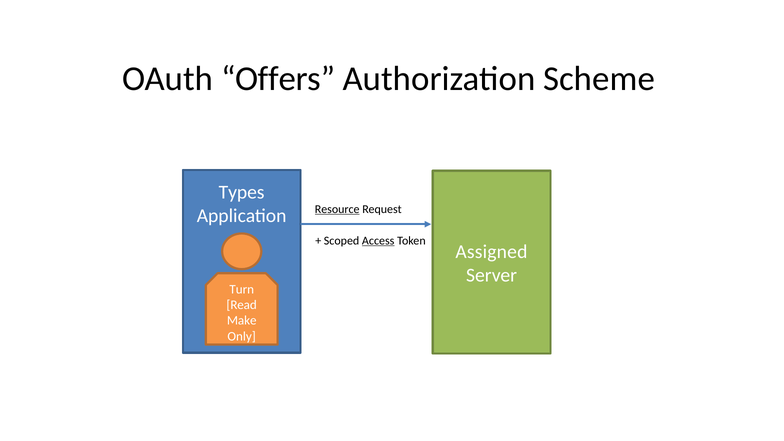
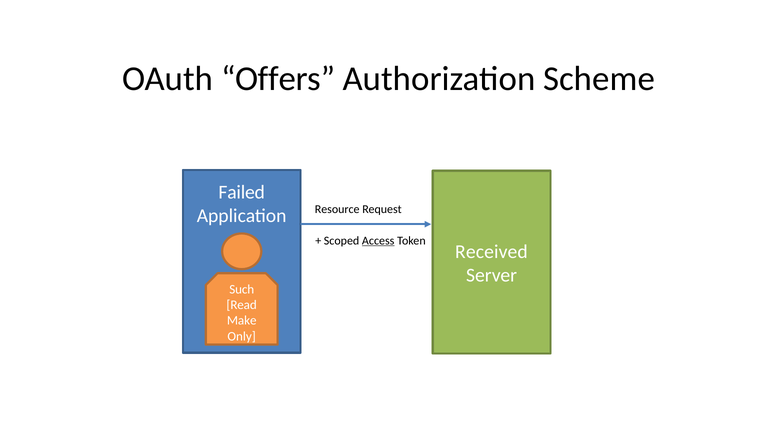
Types: Types -> Failed
Resource underline: present -> none
Assigned: Assigned -> Received
Turn: Turn -> Such
